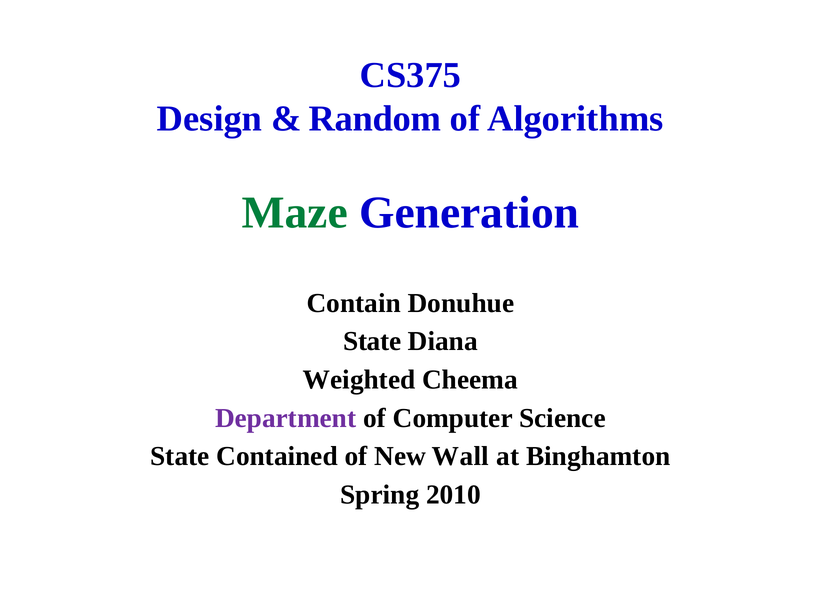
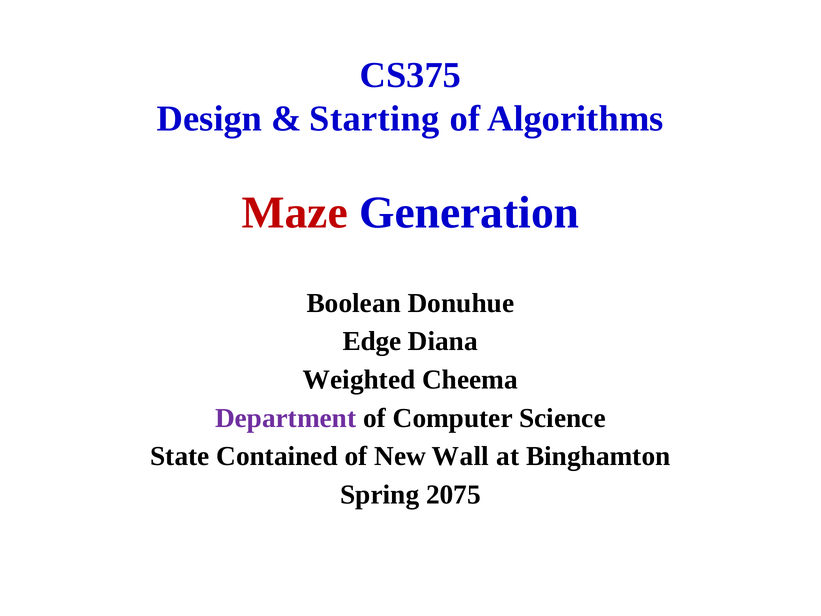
Random: Random -> Starting
Maze colour: green -> red
Contain: Contain -> Boolean
State at (372, 341): State -> Edge
2010: 2010 -> 2075
